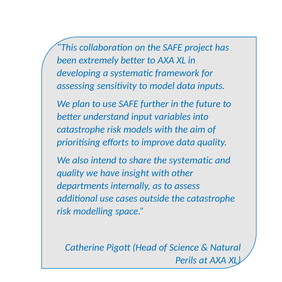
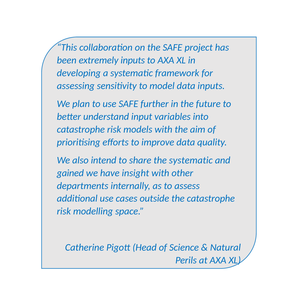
extremely better: better -> inputs
quality at (70, 173): quality -> gained
